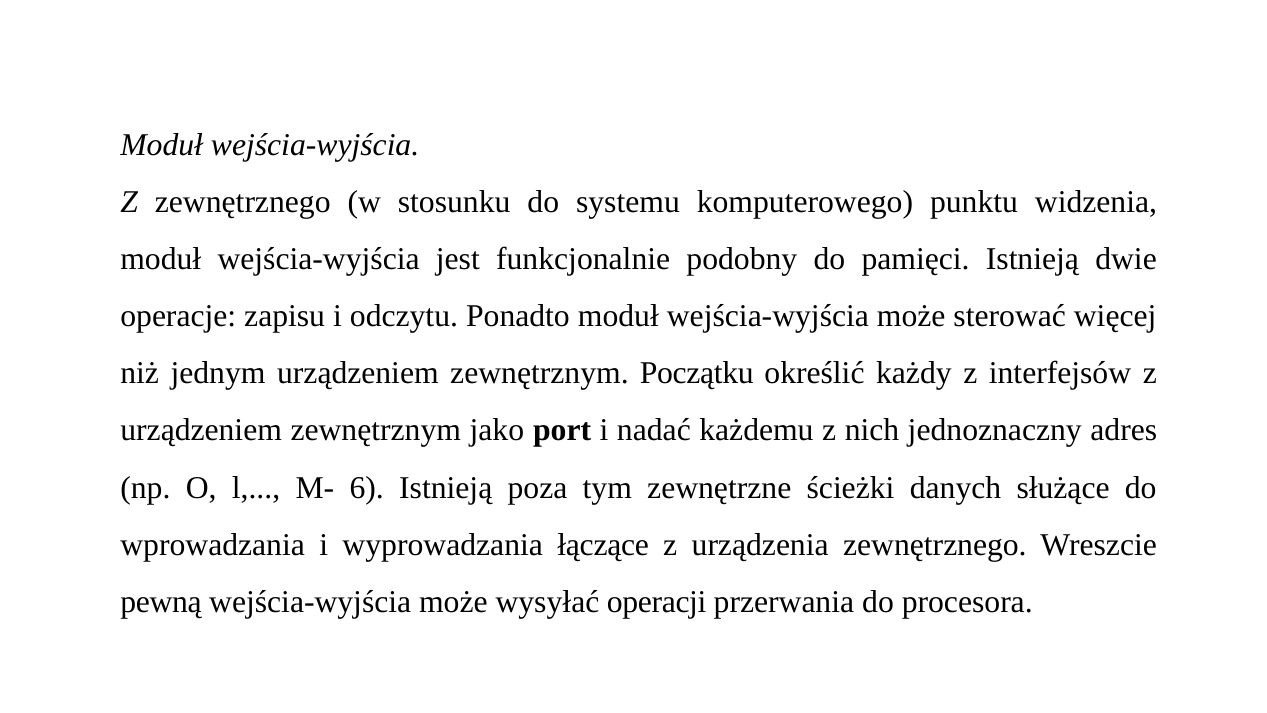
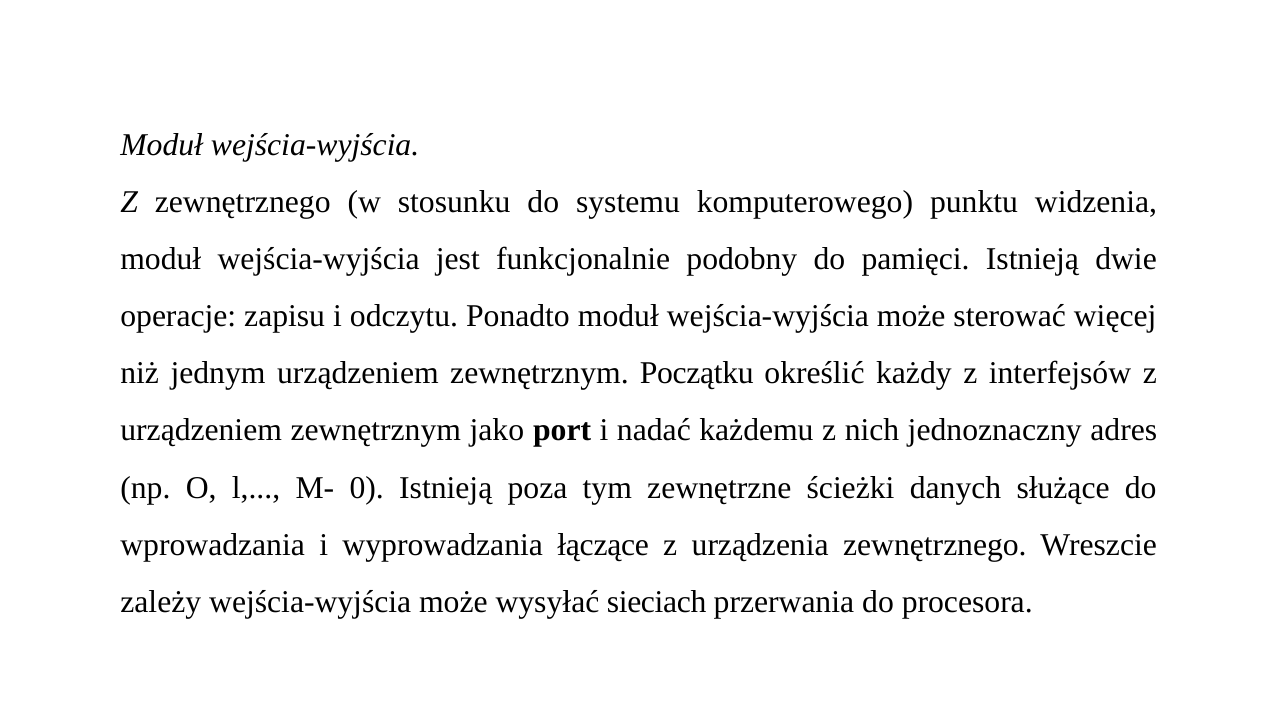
6: 6 -> 0
pewną: pewną -> zależy
operacji: operacji -> sieciach
